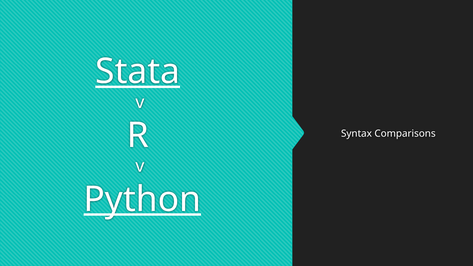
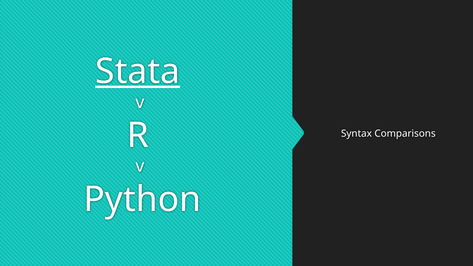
Python underline: present -> none
